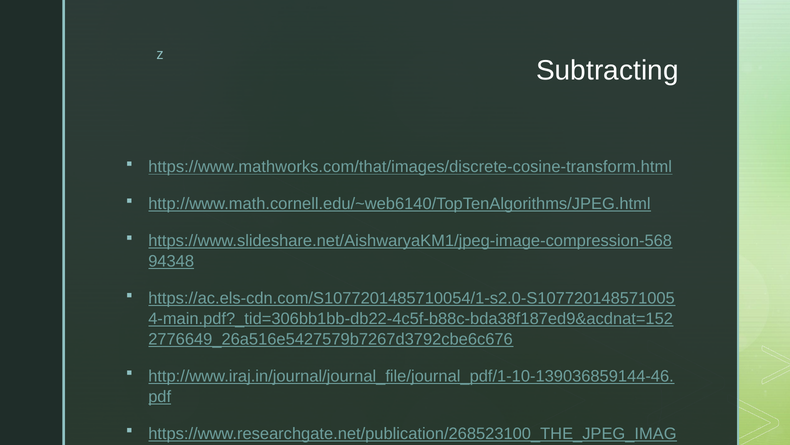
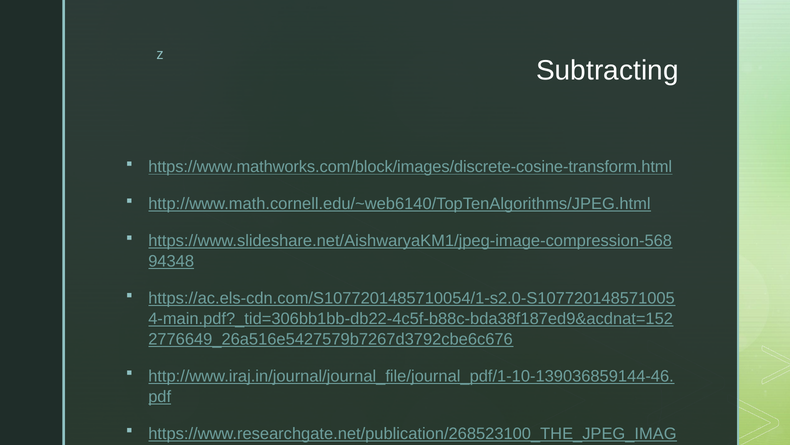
https://www.mathworks.com/that/images/discrete-cosine-transform.html: https://www.mathworks.com/that/images/discrete-cosine-transform.html -> https://www.mathworks.com/block/images/discrete-cosine-transform.html
